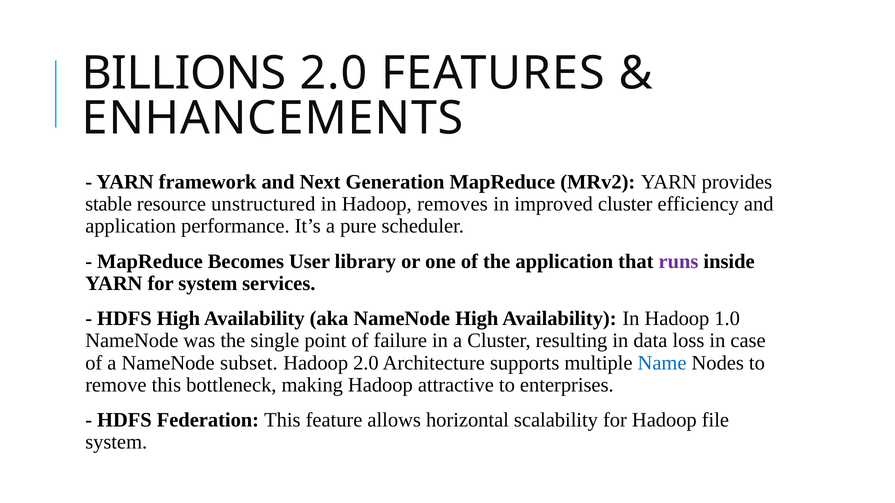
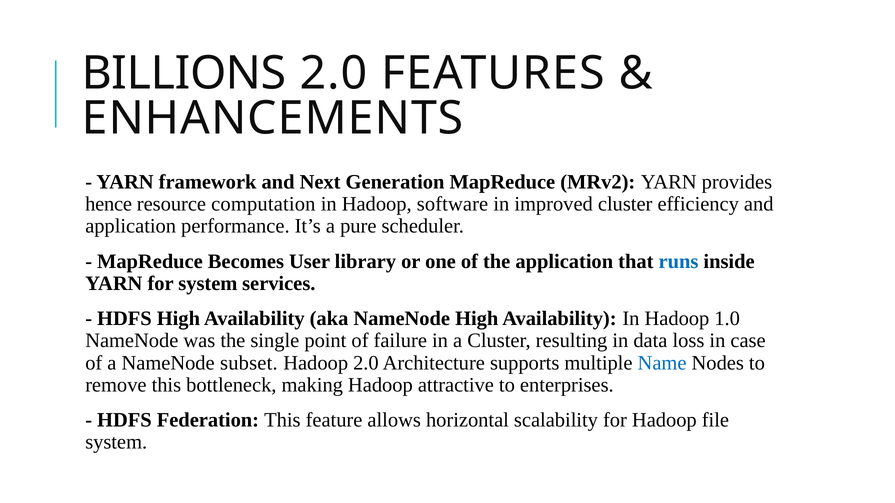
stable: stable -> hence
unstructured: unstructured -> computation
removes: removes -> software
runs colour: purple -> blue
